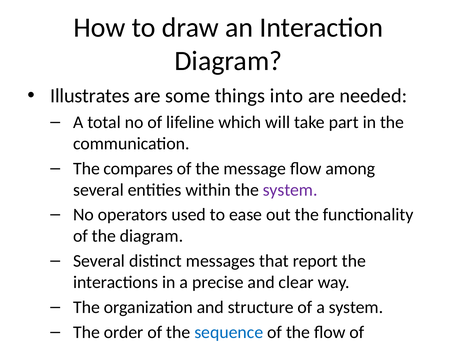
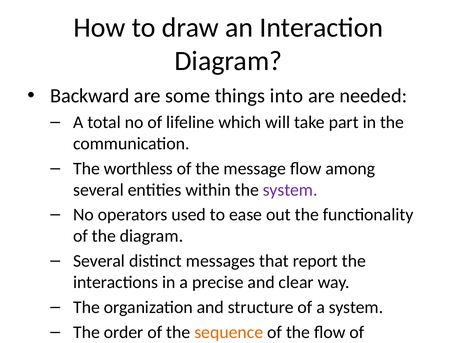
Illustrates: Illustrates -> Backward
compares: compares -> worthless
sequence colour: blue -> orange
